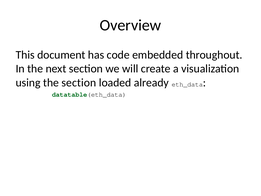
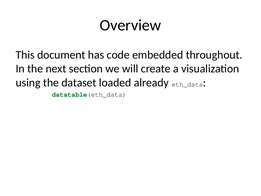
the section: section -> dataset
